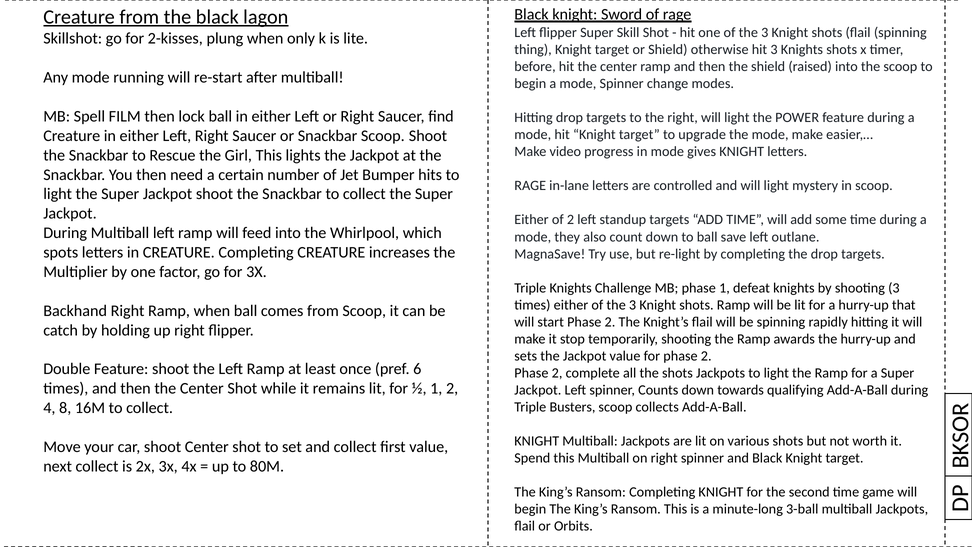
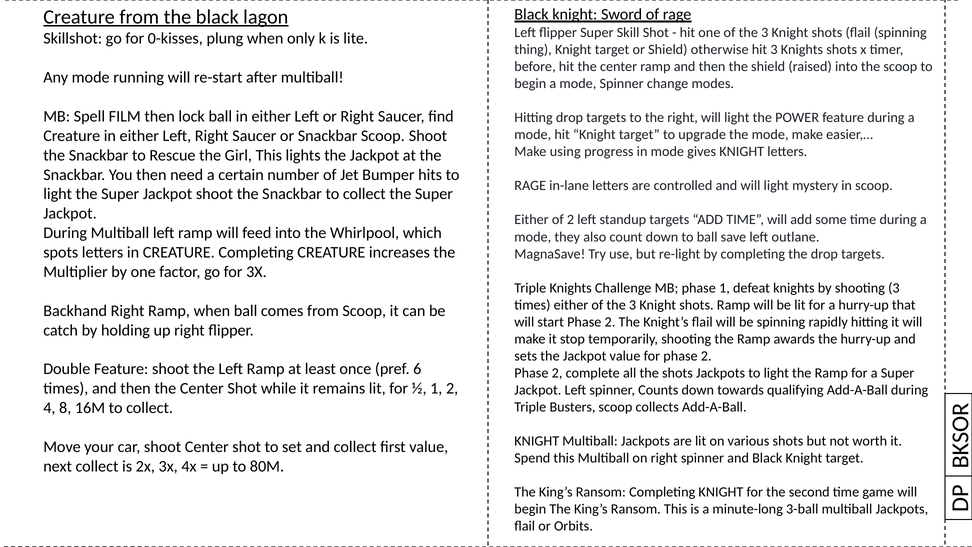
2-kisses: 2-kisses -> 0-kisses
video: video -> using
